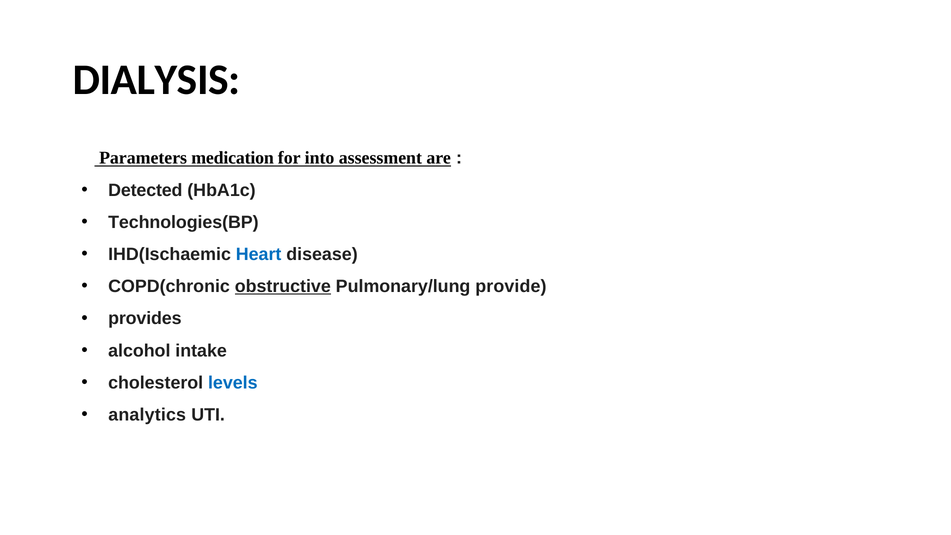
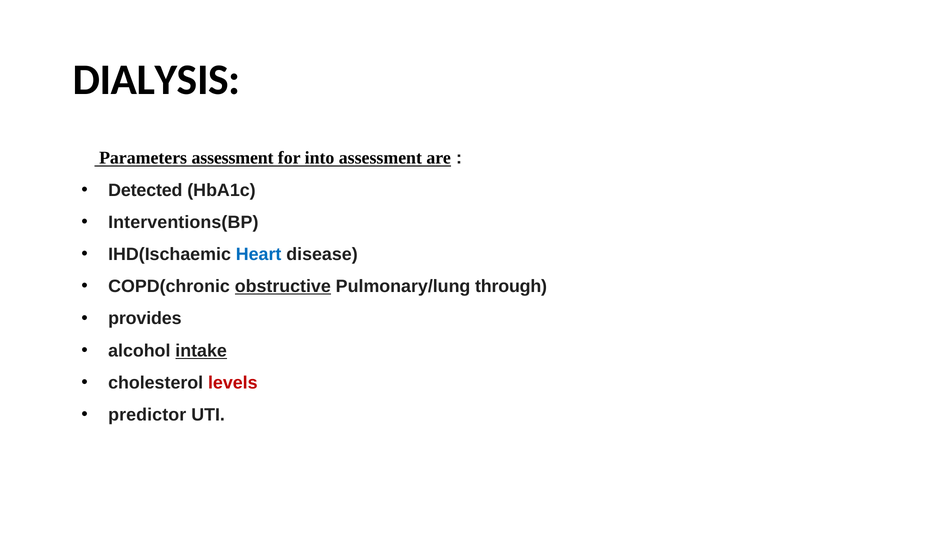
Parameters medication: medication -> assessment
Technologies(BP: Technologies(BP -> Interventions(BP
provide: provide -> through
intake underline: none -> present
levels colour: blue -> red
analytics: analytics -> predictor
